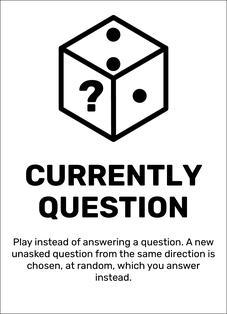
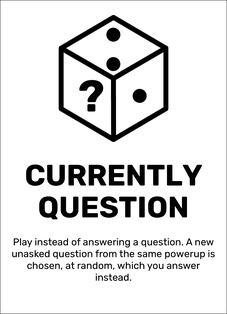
direction: direction -> powerup
